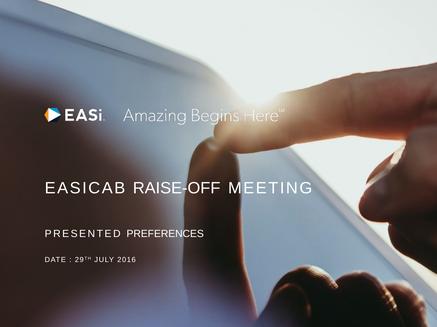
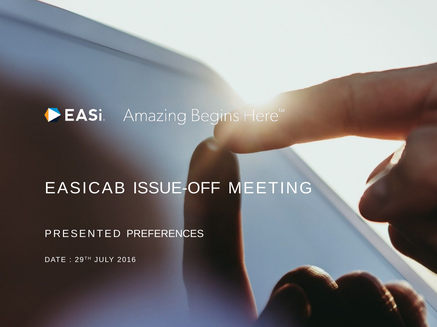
RAISE-OFF: RAISE-OFF -> ISSUE-OFF
